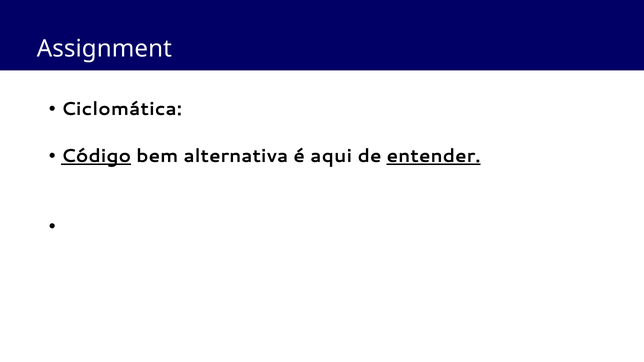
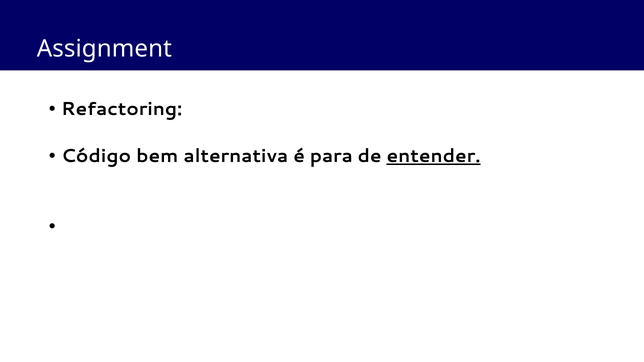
Ciclomática: Ciclomática -> Refactoring
Código underline: present -> none
aqui: aqui -> para
